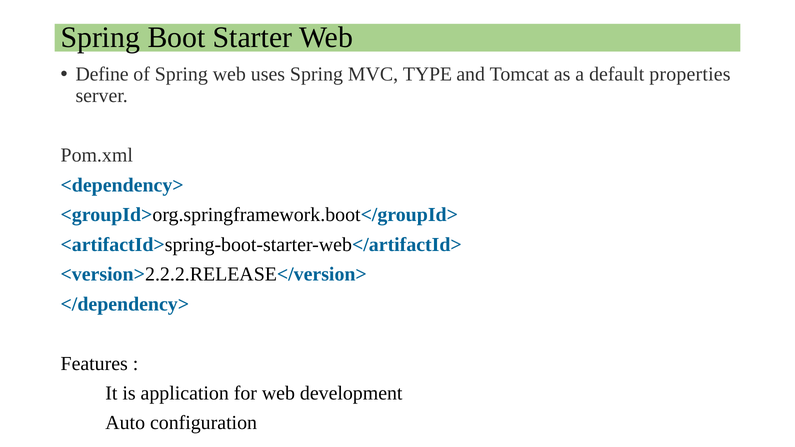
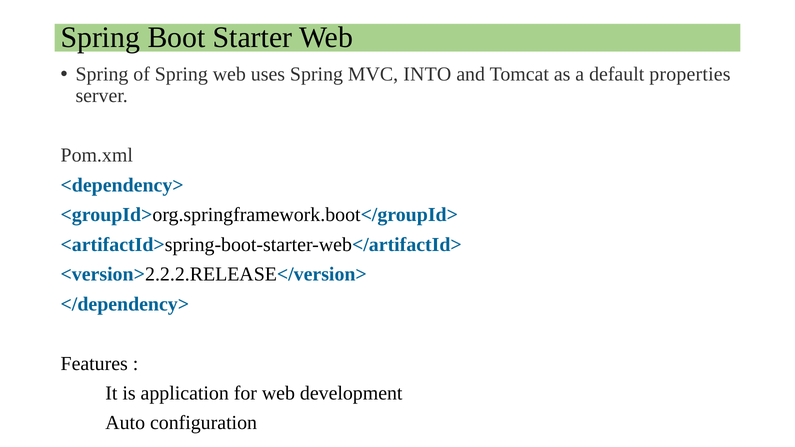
Define at (102, 74): Define -> Spring
TYPE: TYPE -> INTO
